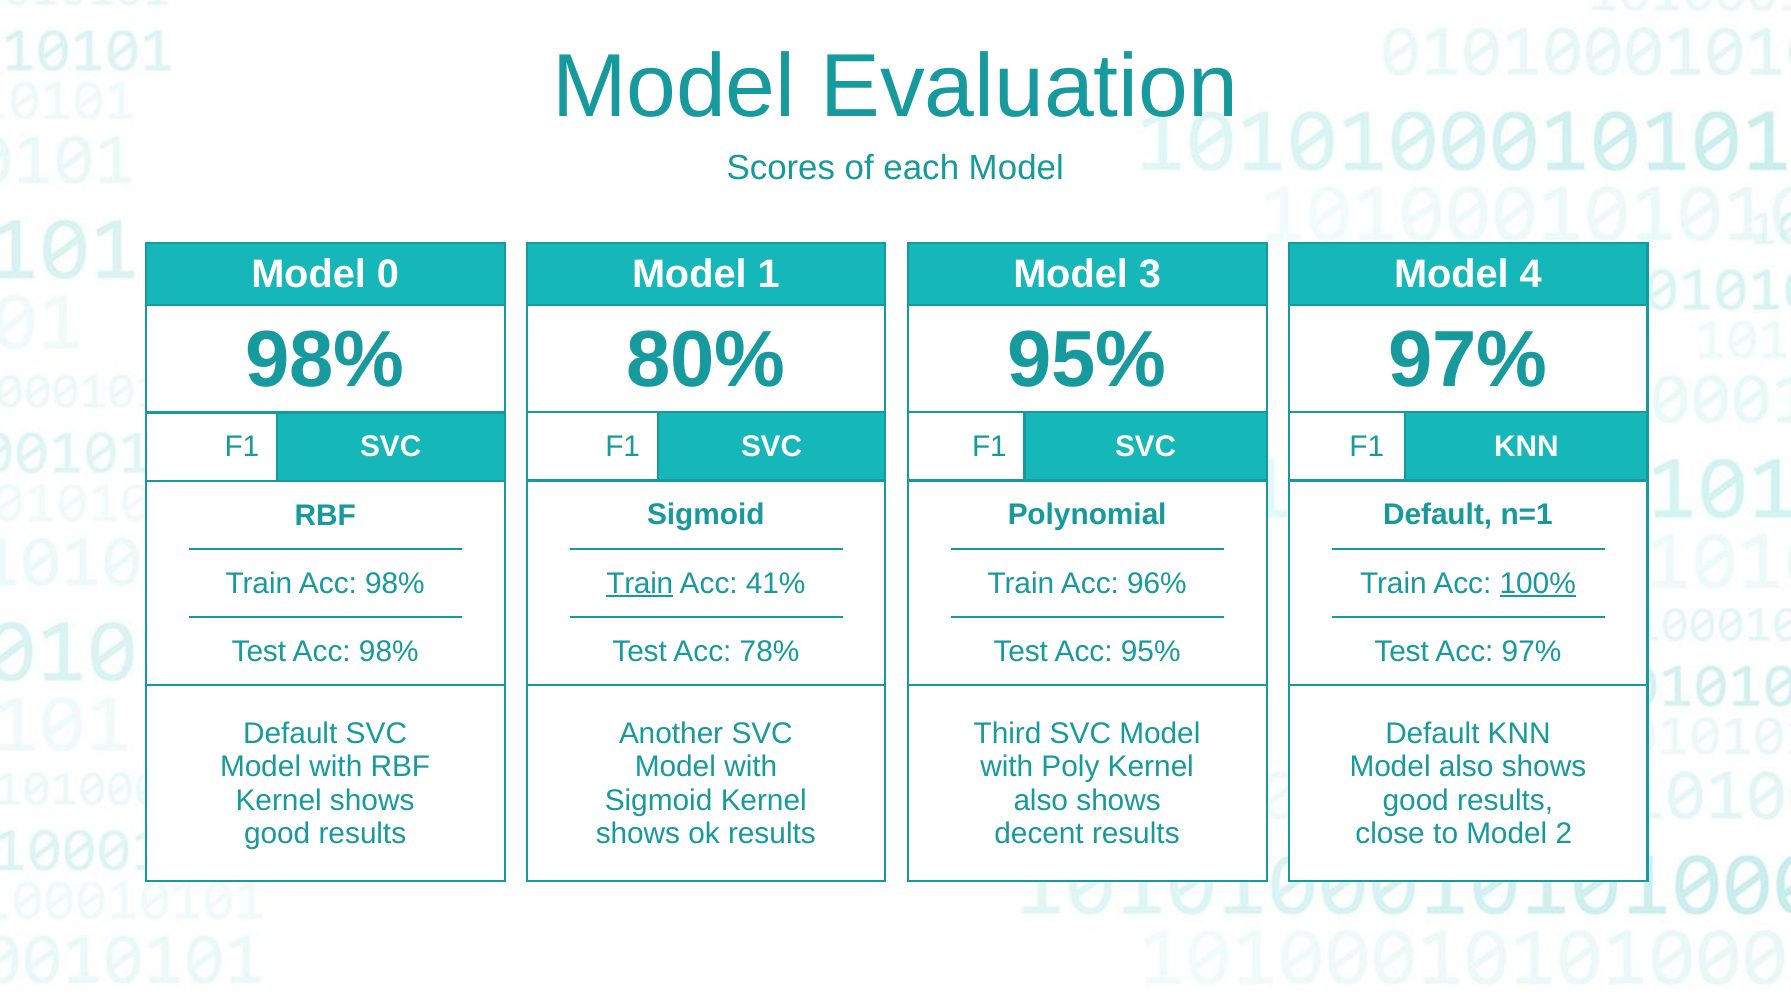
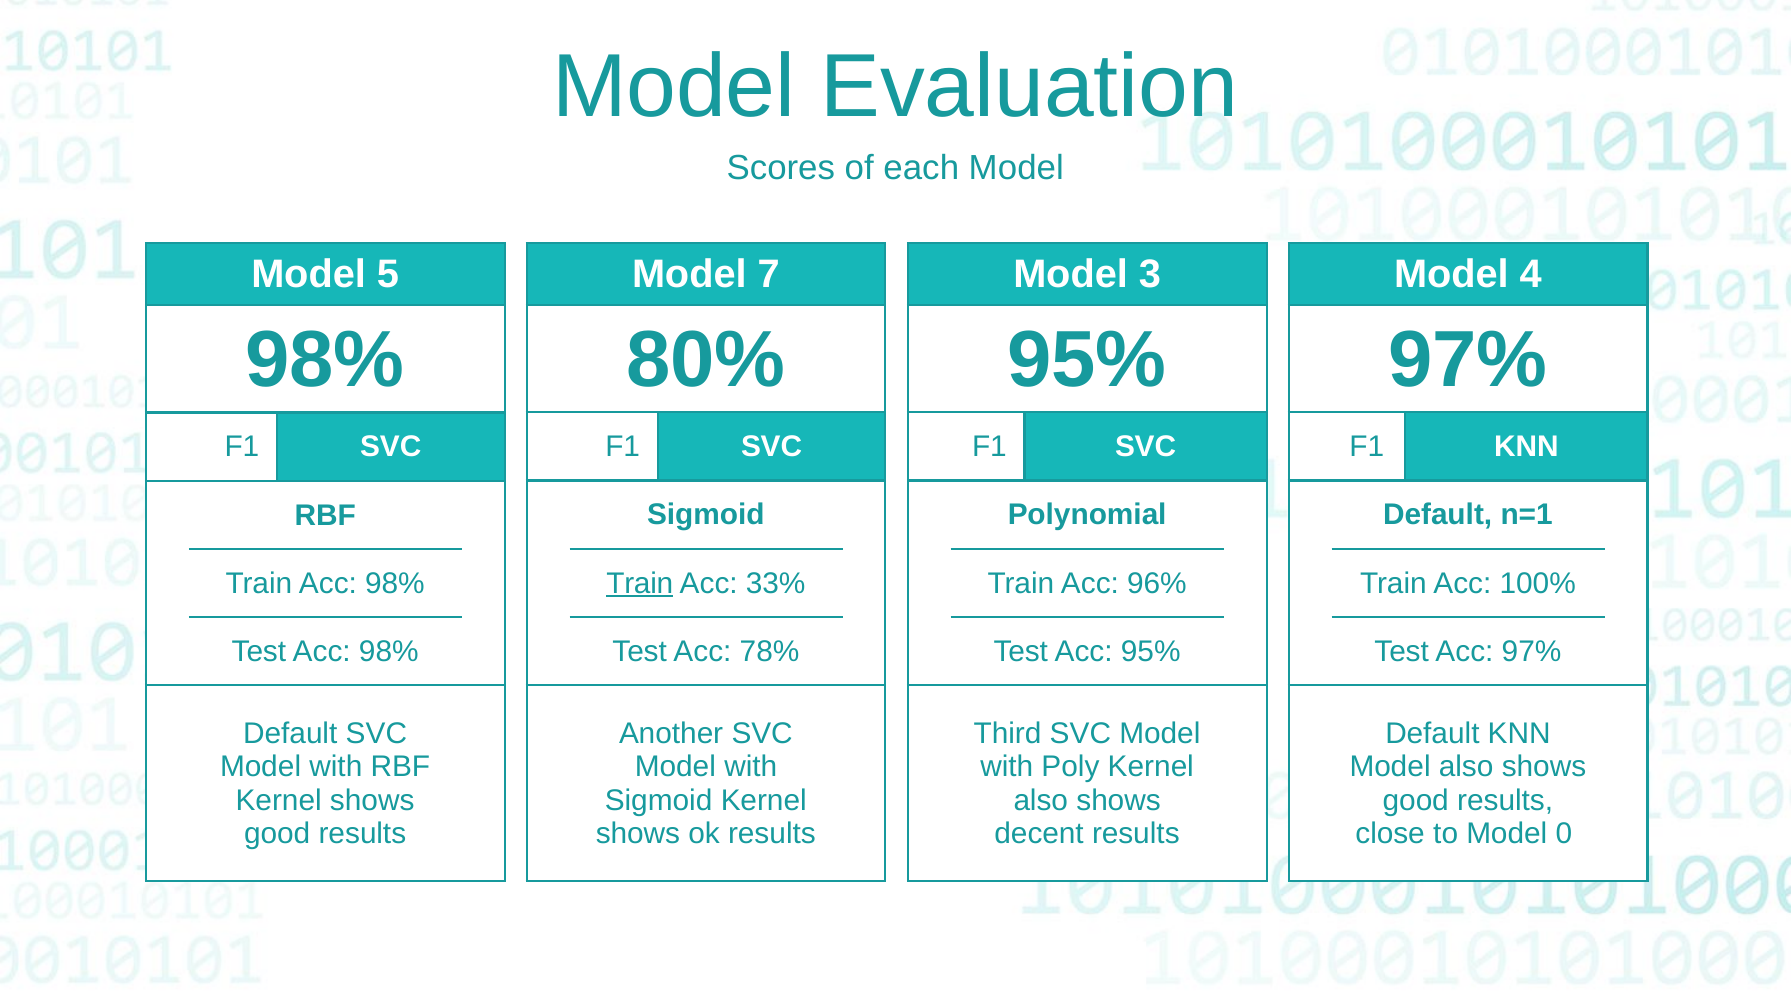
0: 0 -> 5
1: 1 -> 7
41%: 41% -> 33%
100% underline: present -> none
2: 2 -> 0
